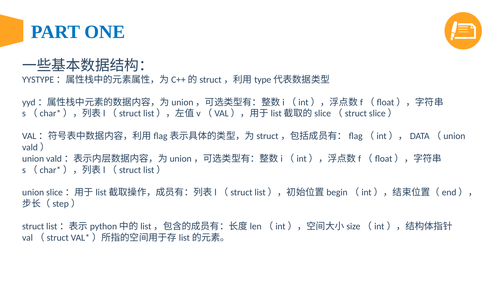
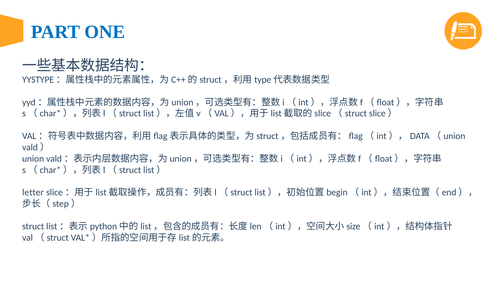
union at (33, 192): union -> letter
